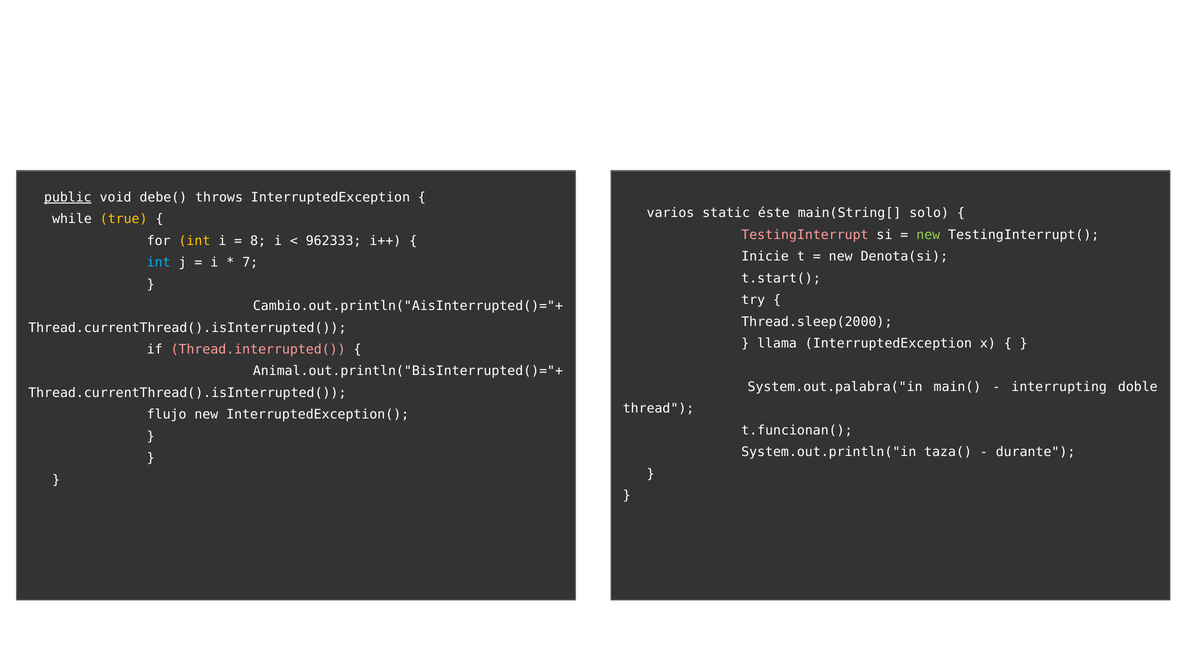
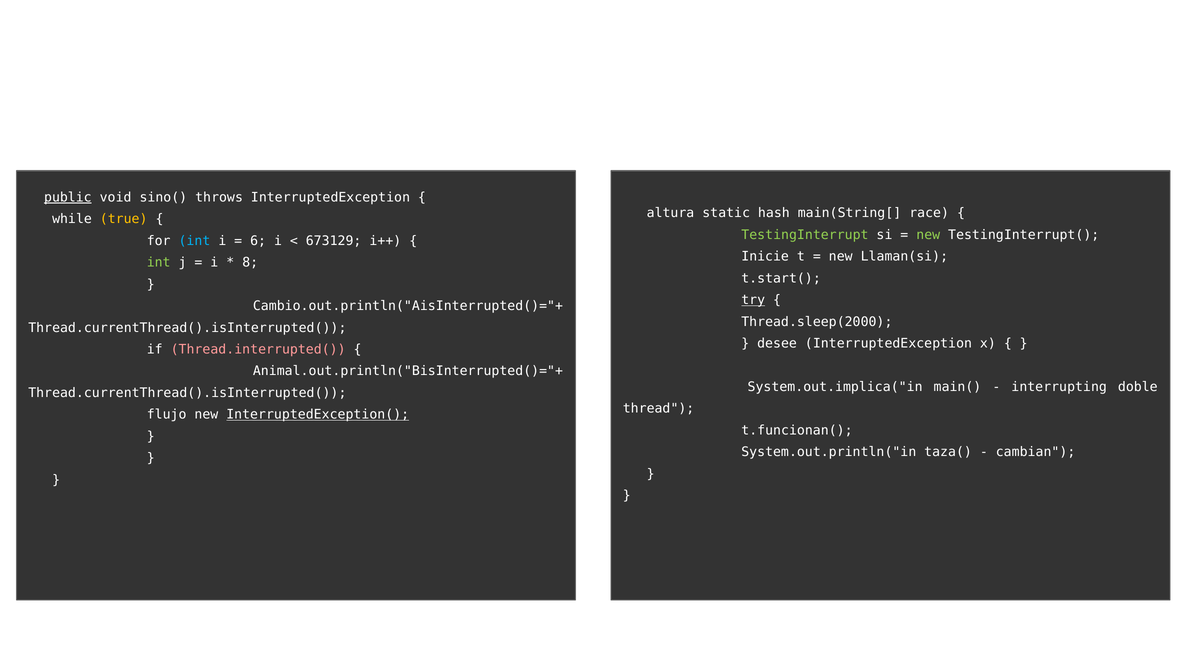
debe(: debe( -> sino(
varios: varios -> altura
éste: éste -> hash
solo: solo -> race
TestingInterrupt colour: pink -> light green
int at (194, 241) colour: yellow -> light blue
8: 8 -> 6
962333: 962333 -> 673129
Denota(si: Denota(si -> Llaman(si
int at (159, 263) colour: light blue -> light green
7: 7 -> 8
try underline: none -> present
llama: llama -> desee
System.out.palabra("in: System.out.palabra("in -> System.out.implica("in
InterruptedException( underline: none -> present
durante: durante -> cambian
